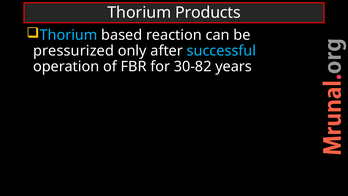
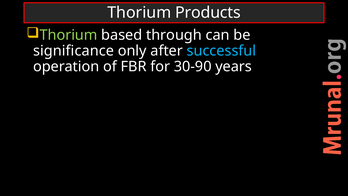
Thorium at (69, 35) colour: light blue -> light green
reaction: reaction -> through
pressurized: pressurized -> significance
30-82: 30-82 -> 30-90
